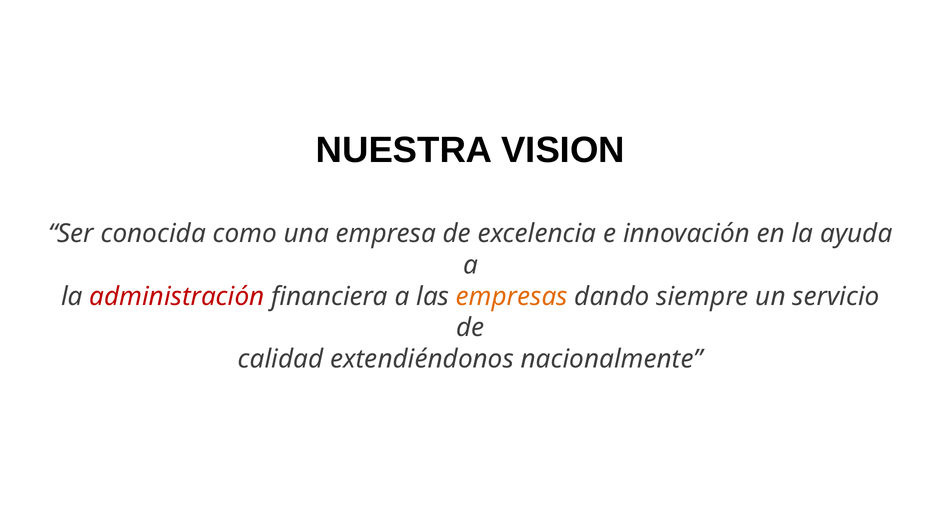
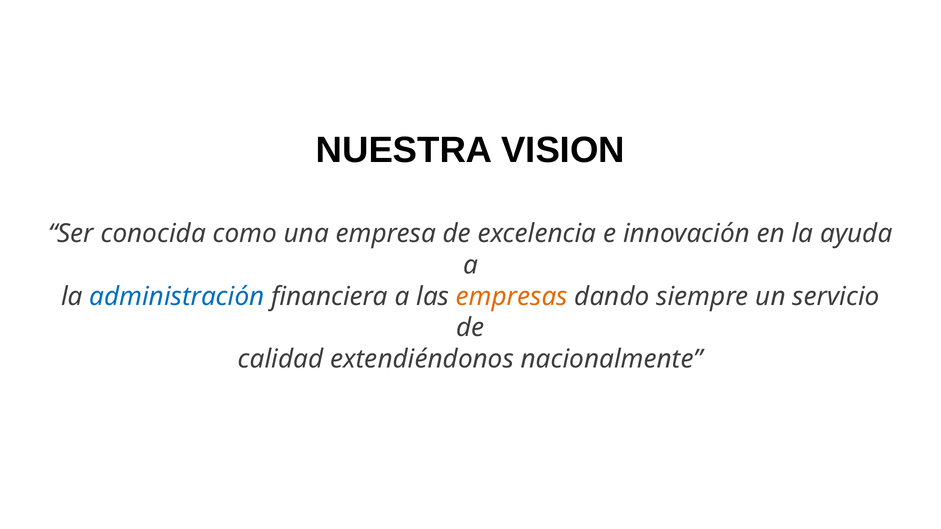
administración colour: red -> blue
